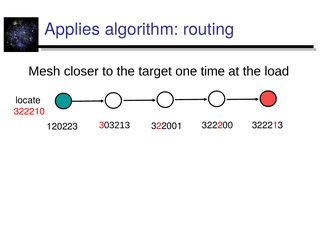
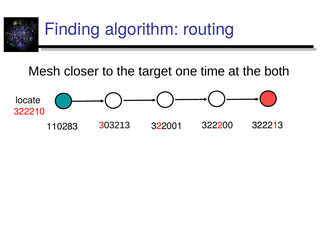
Applies: Applies -> Finding
load: load -> both
120223: 120223 -> 110283
